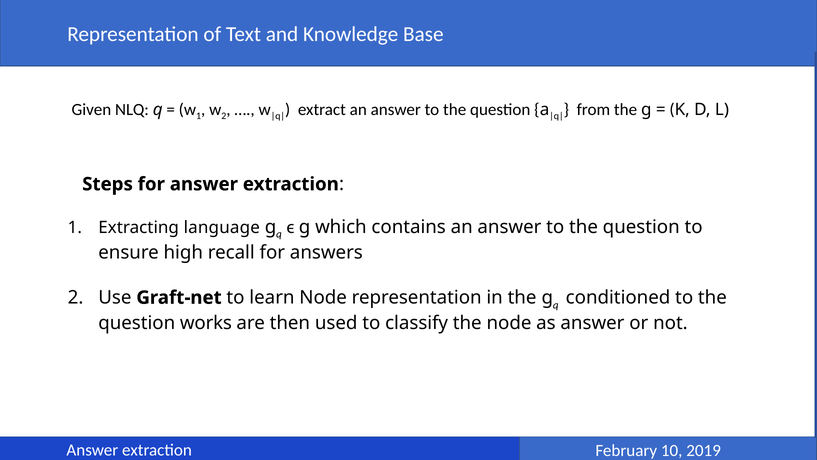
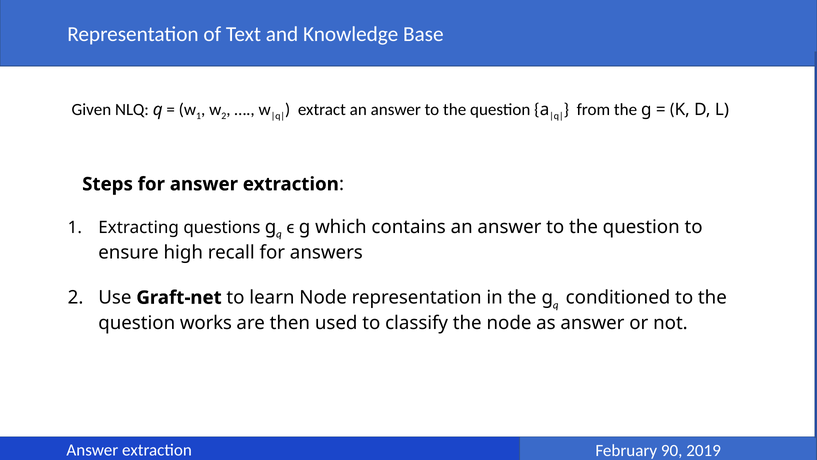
language: language -> questions
10: 10 -> 90
